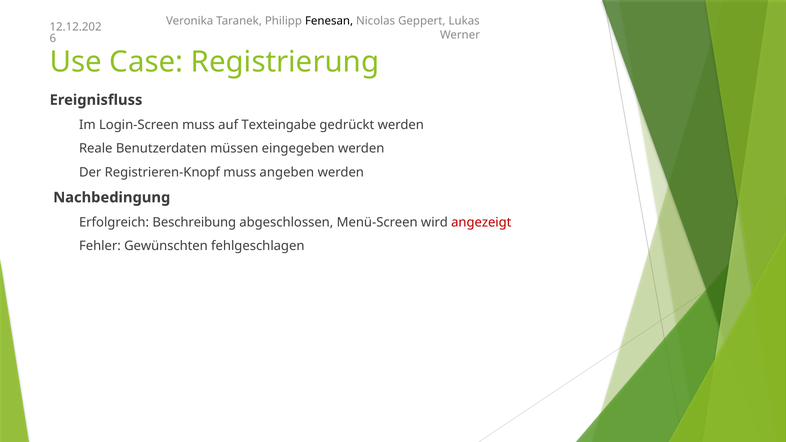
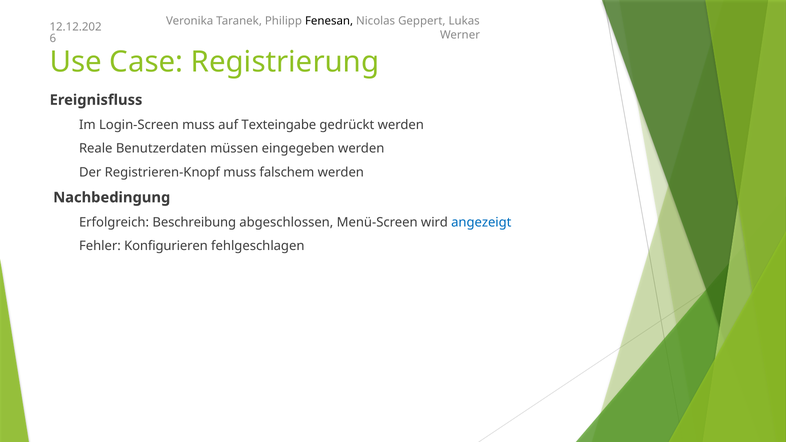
angeben: angeben -> falschem
angezeigt colour: red -> blue
Gewünschten: Gewünschten -> Konfigurieren
